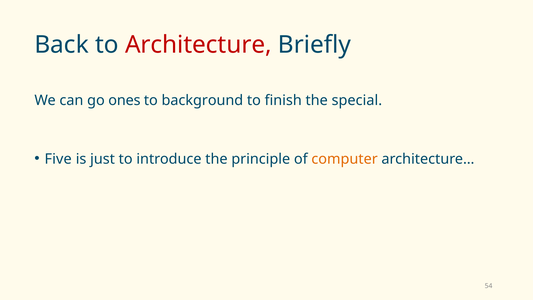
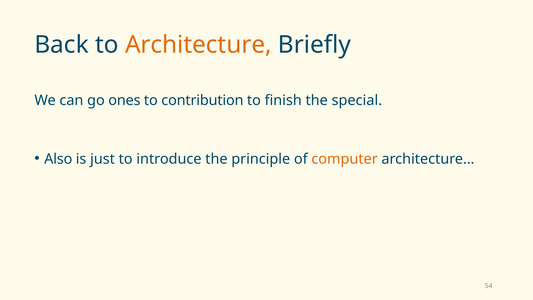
Architecture colour: red -> orange
background: background -> contribution
Five: Five -> Also
